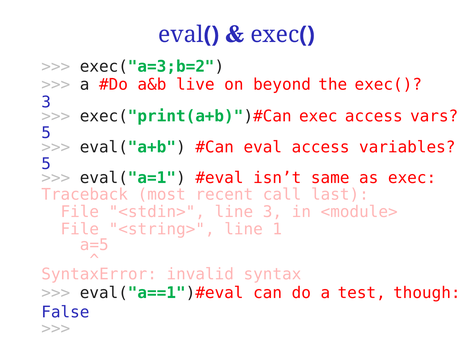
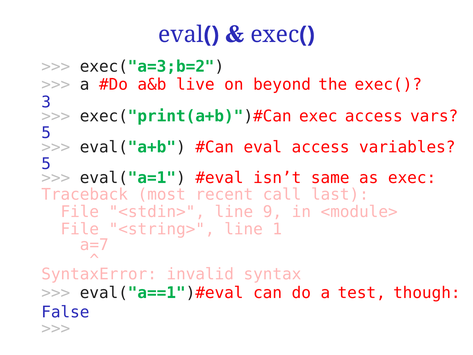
line 3: 3 -> 9
a=5: a=5 -> a=7
